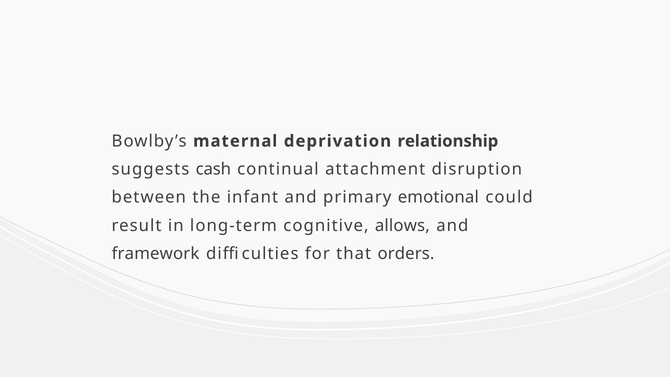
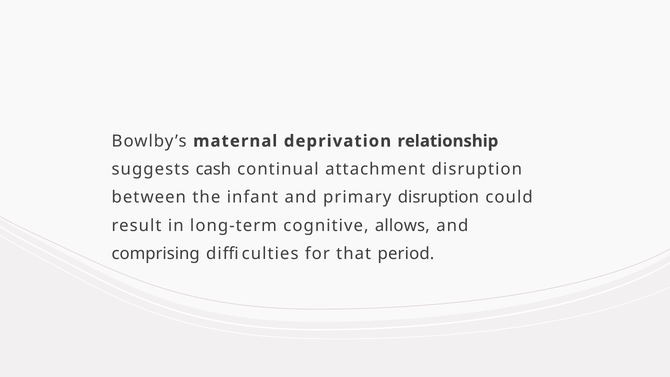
primary emotional: emotional -> disruption
framework: framework -> comprising
orders: orders -> period
